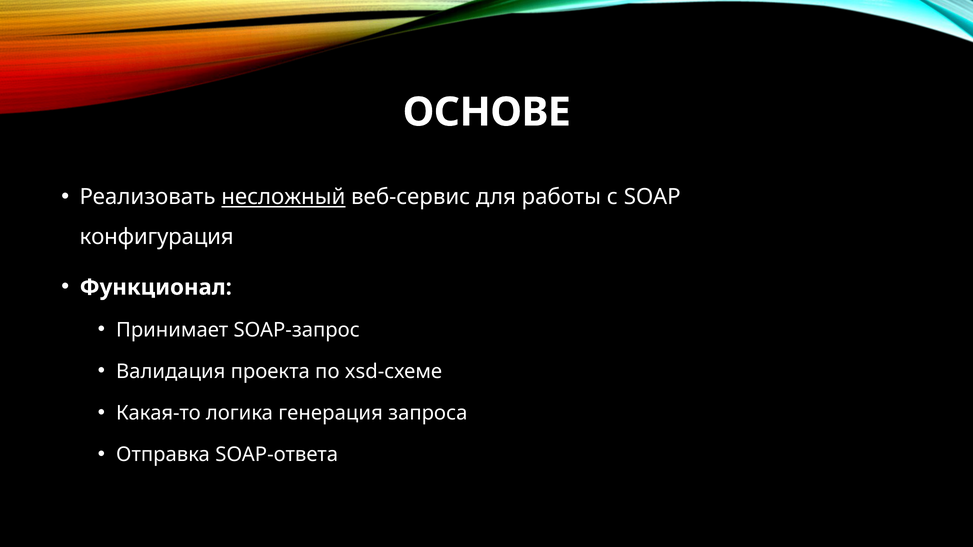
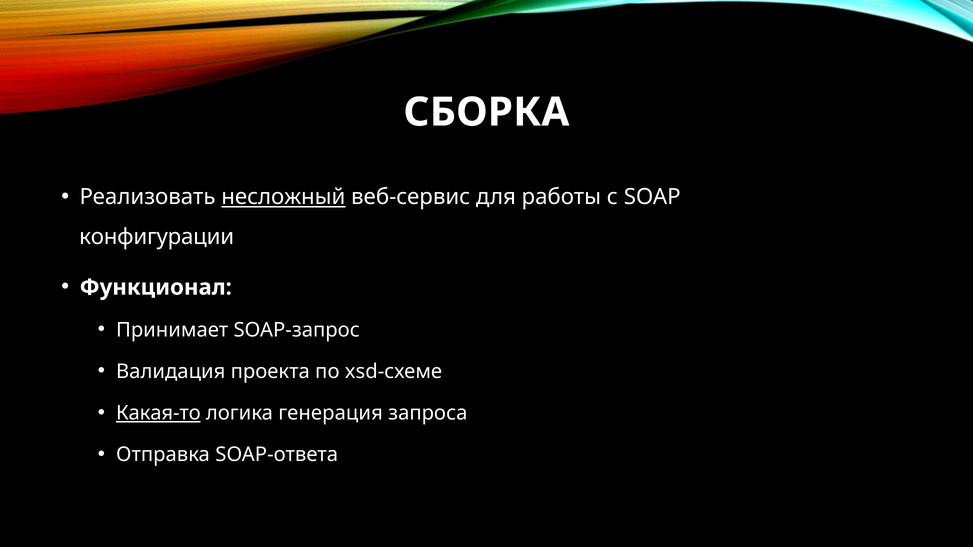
ОСНОВЕ: ОСНОВЕ -> СБОРКА
конфигурация: конфигурация -> конфигурации
Какая-то underline: none -> present
